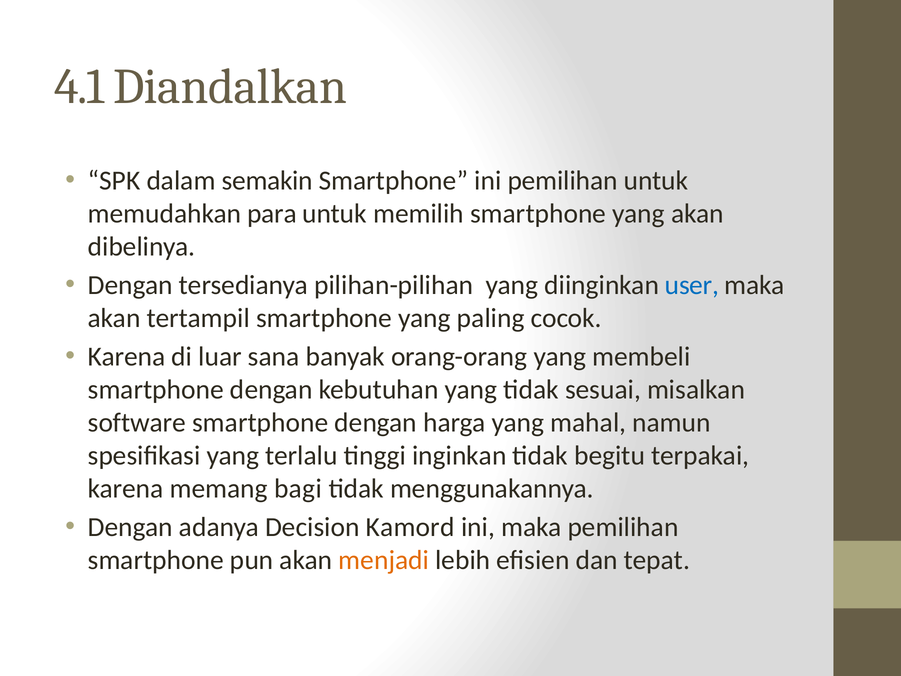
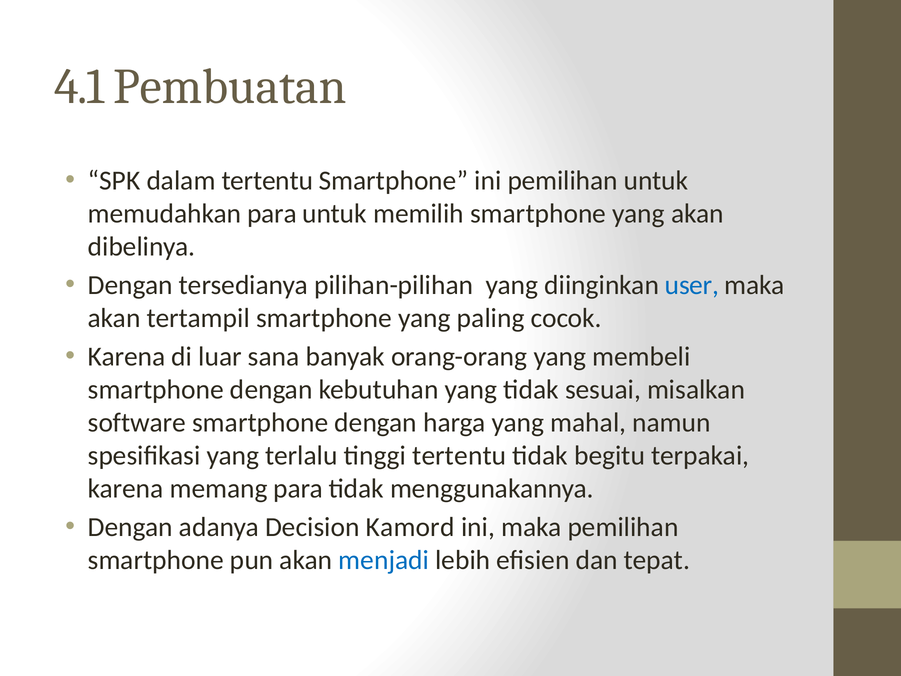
Diandalkan: Diandalkan -> Pembuatan
dalam semakin: semakin -> tertentu
tinggi inginkan: inginkan -> tertentu
memang bagi: bagi -> para
menjadi colour: orange -> blue
